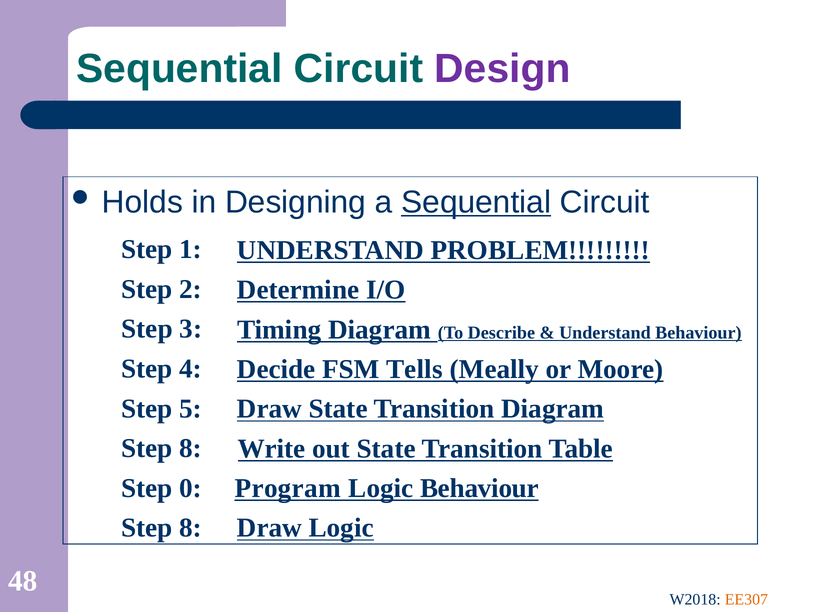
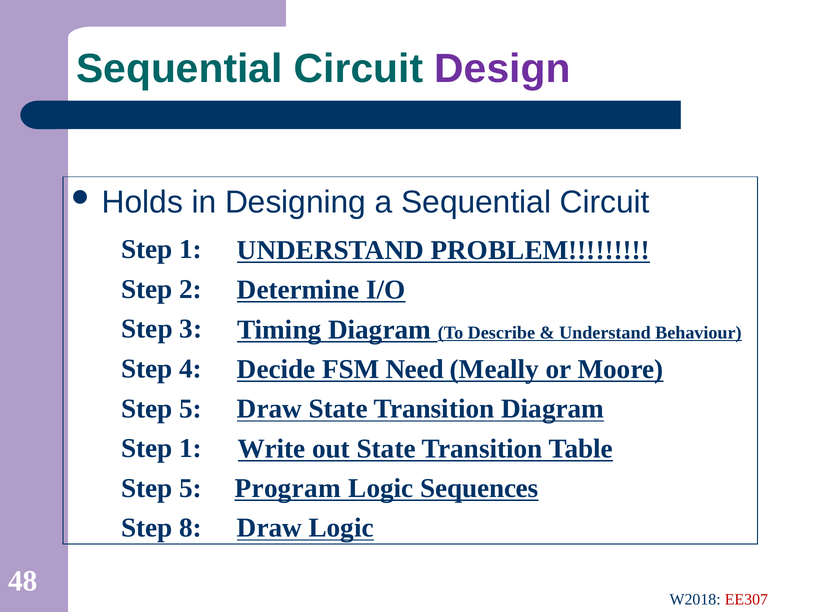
Sequential at (476, 202) underline: present -> none
Tells: Tells -> Need
8 at (191, 449): 8 -> 1
0 at (191, 489): 0 -> 5
Logic Behaviour: Behaviour -> Sequences
EE307 colour: orange -> red
